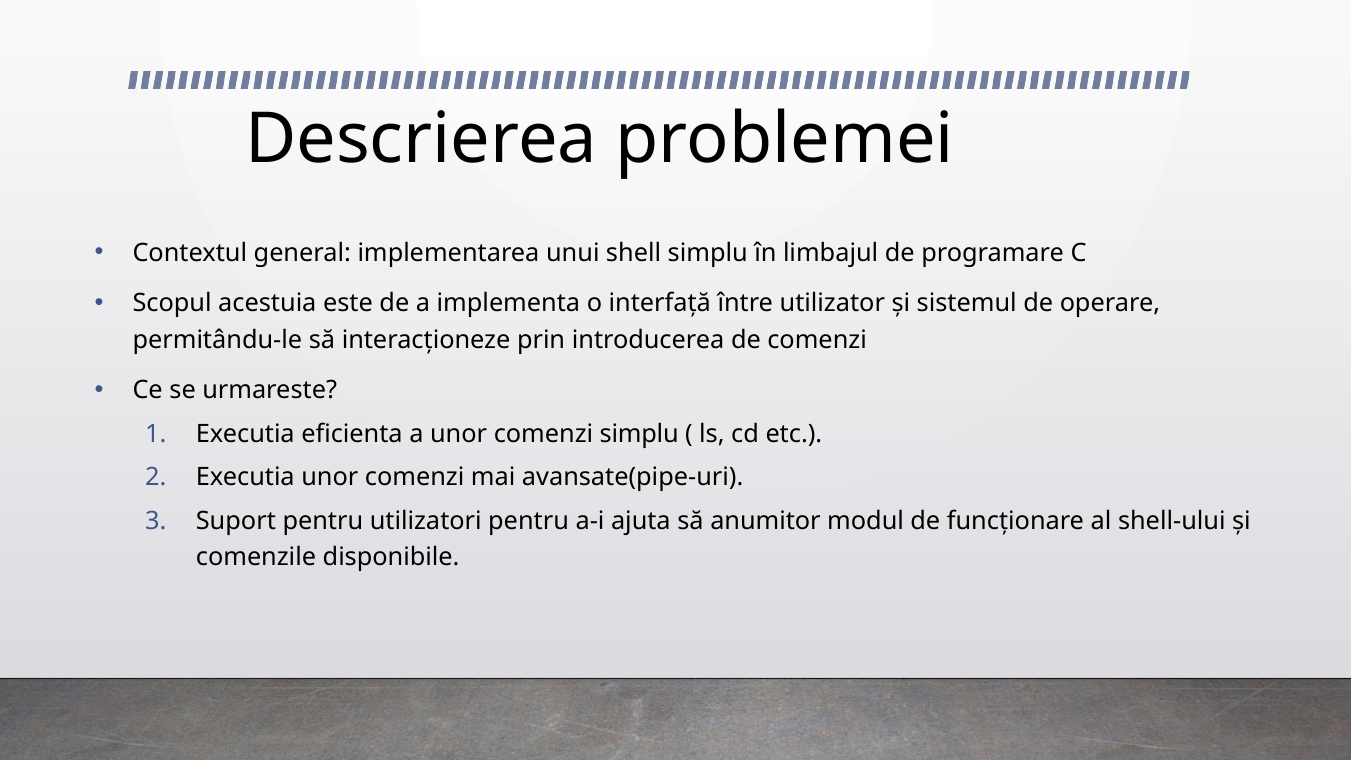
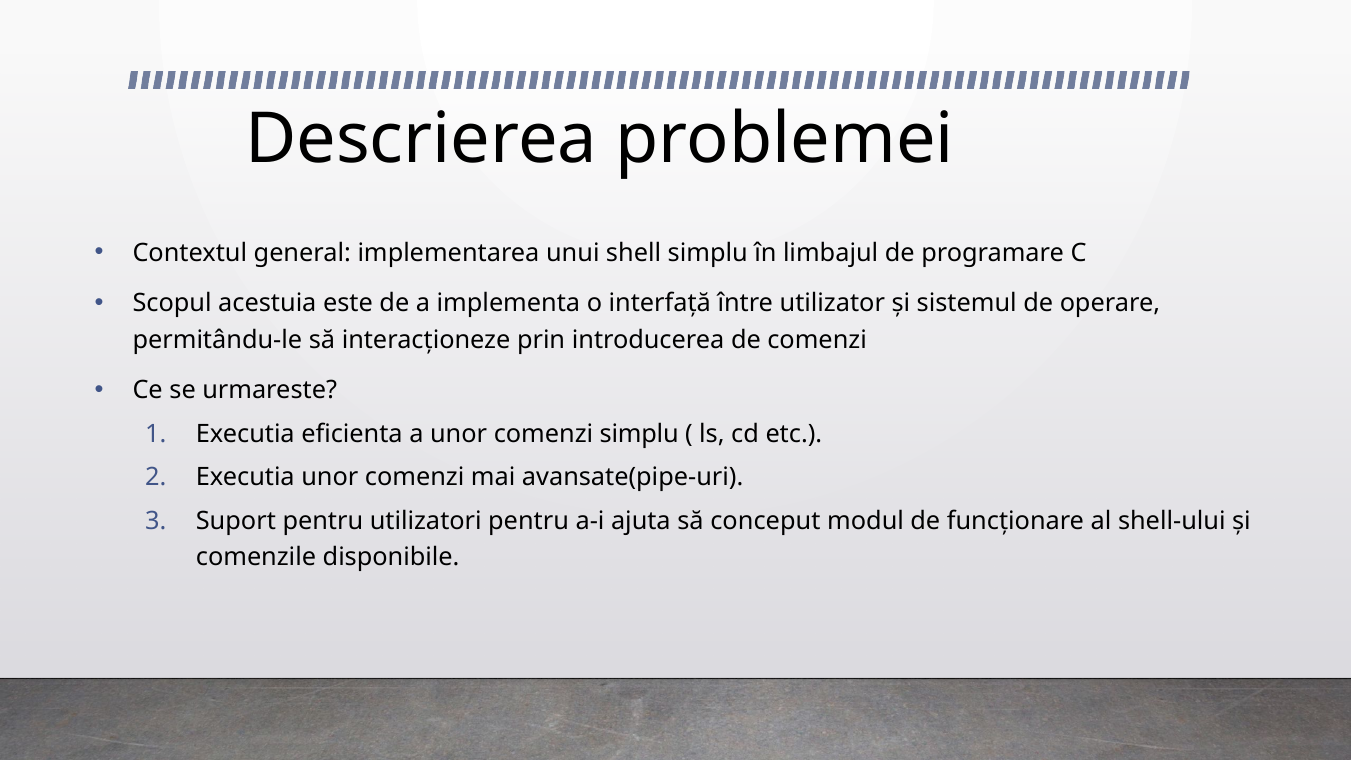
anumitor: anumitor -> conceput
